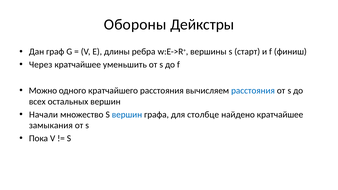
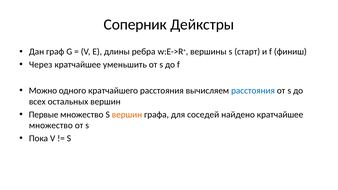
Обороны: Обороны -> Соперник
Начали: Начали -> Первые
вершин at (127, 115) colour: blue -> orange
для столбце: столбце -> соседей
замыкания at (51, 126): замыкания -> множество
